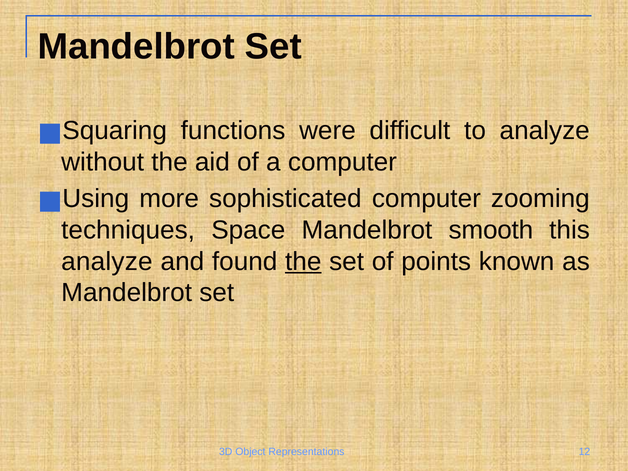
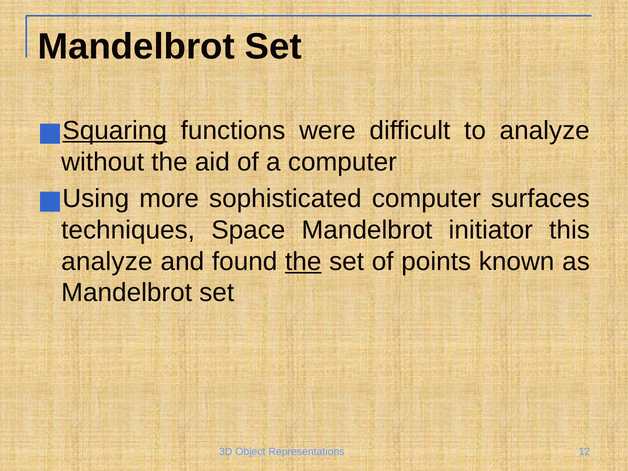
Squaring underline: none -> present
zooming: zooming -> surfaces
smooth: smooth -> initiator
